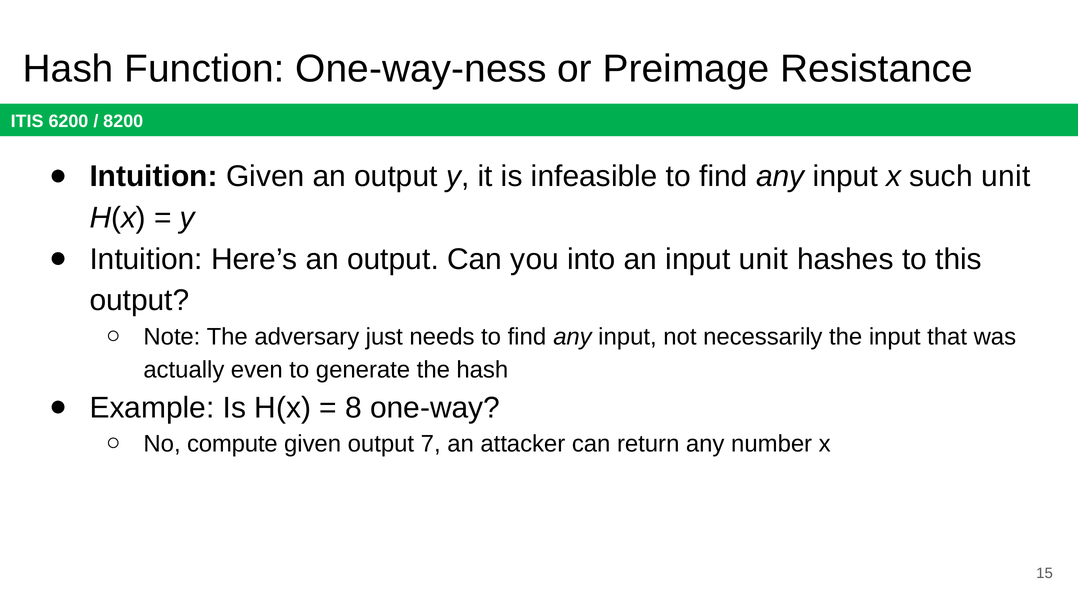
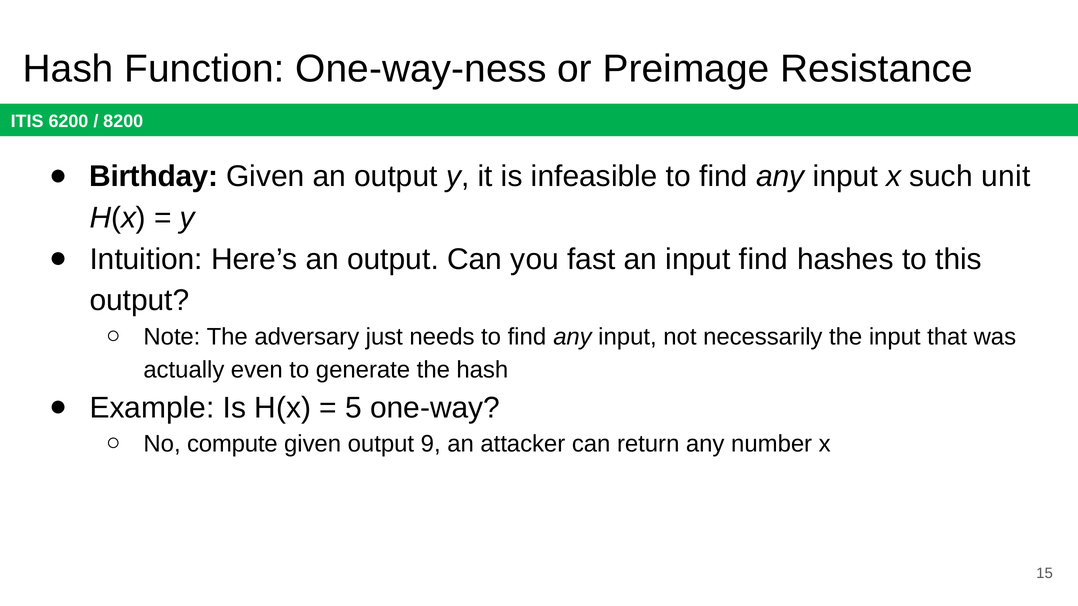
Intuition at (154, 177): Intuition -> Birthday
into: into -> fast
input unit: unit -> find
8: 8 -> 5
7: 7 -> 9
